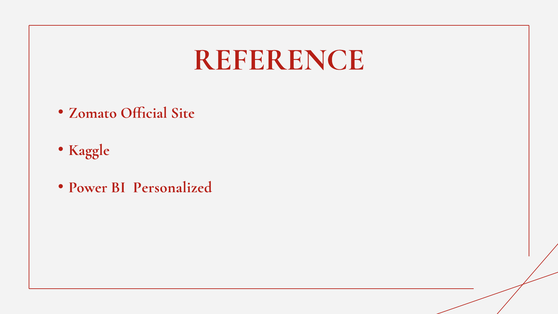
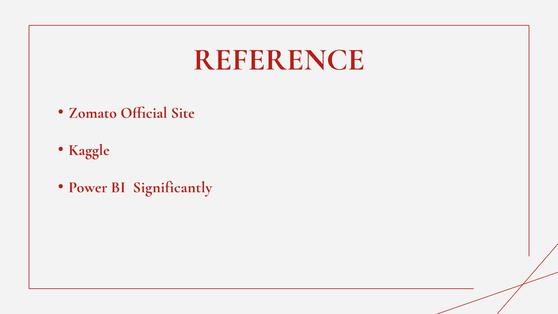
Personalized: Personalized -> Significantly
